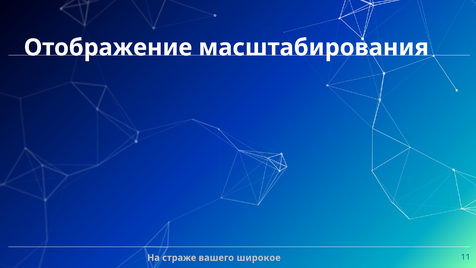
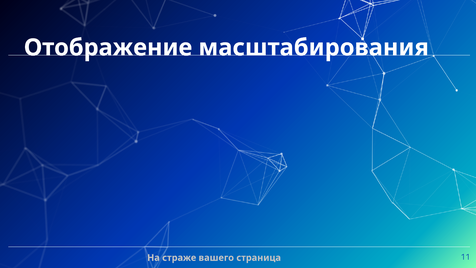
широкое: широкое -> страница
